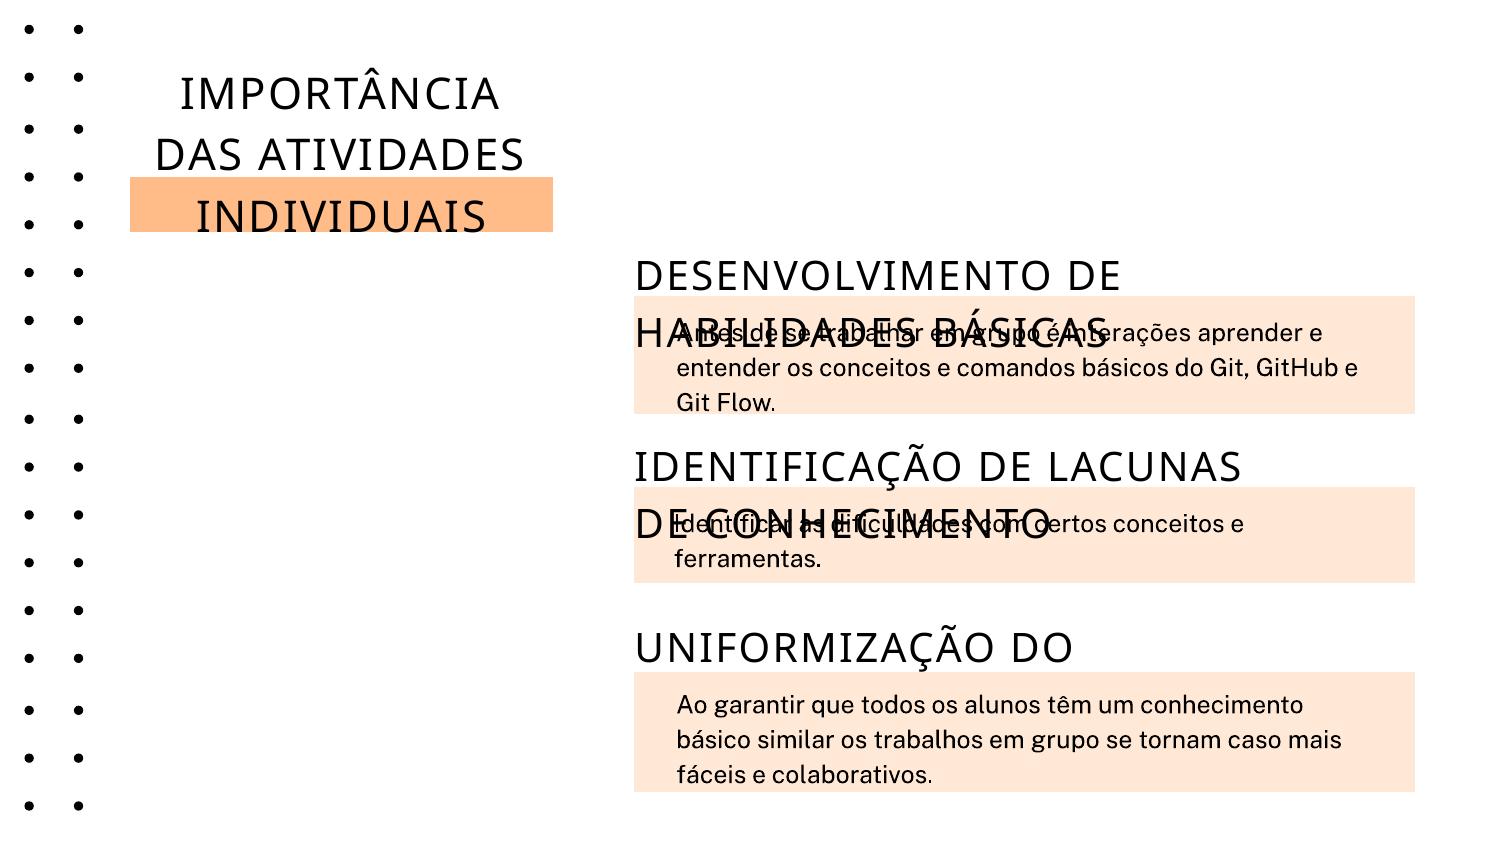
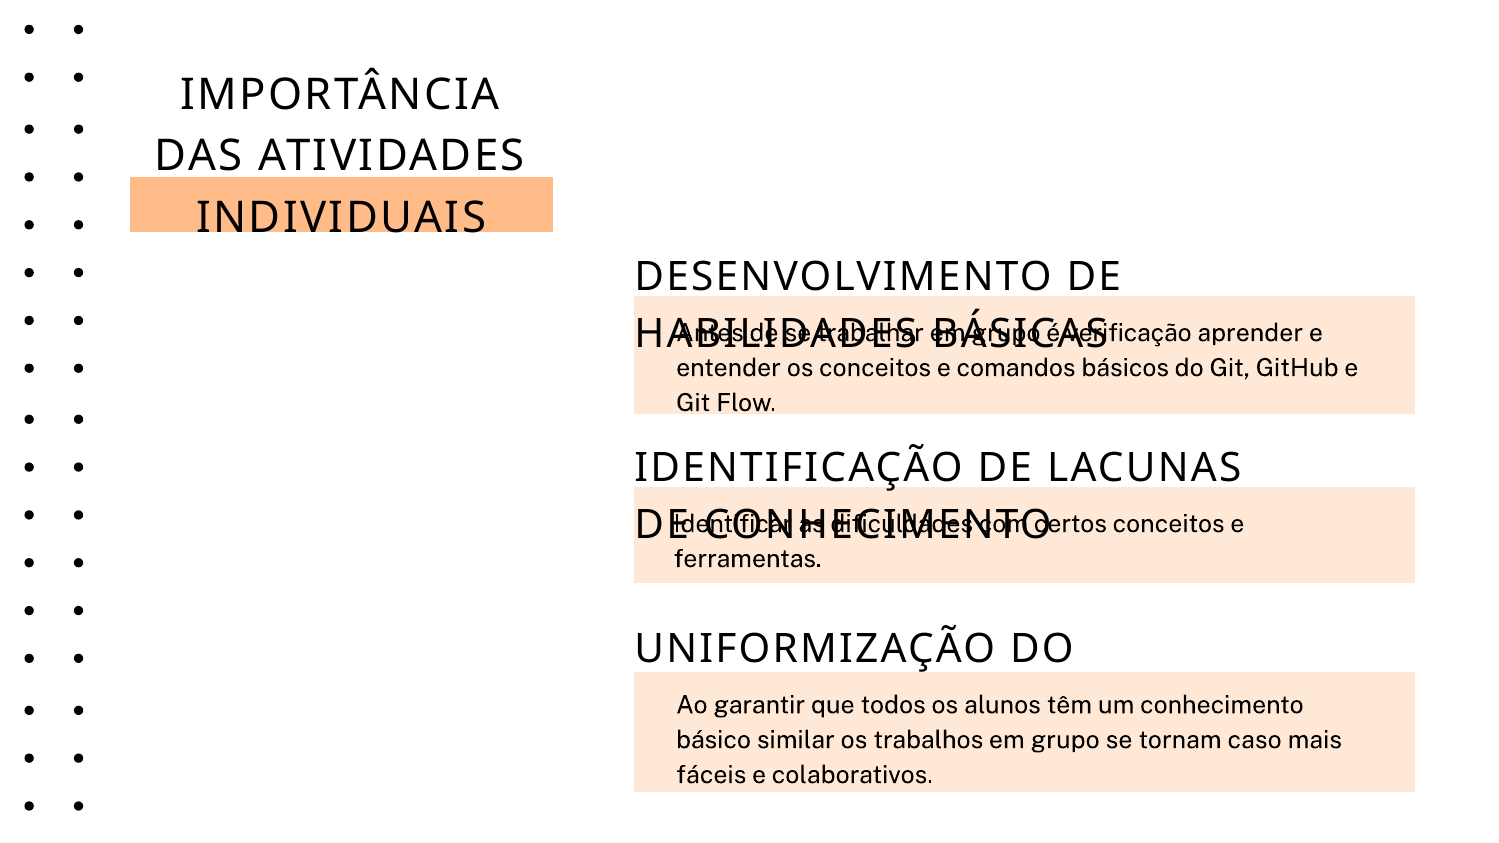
interações: interações -> verificação
